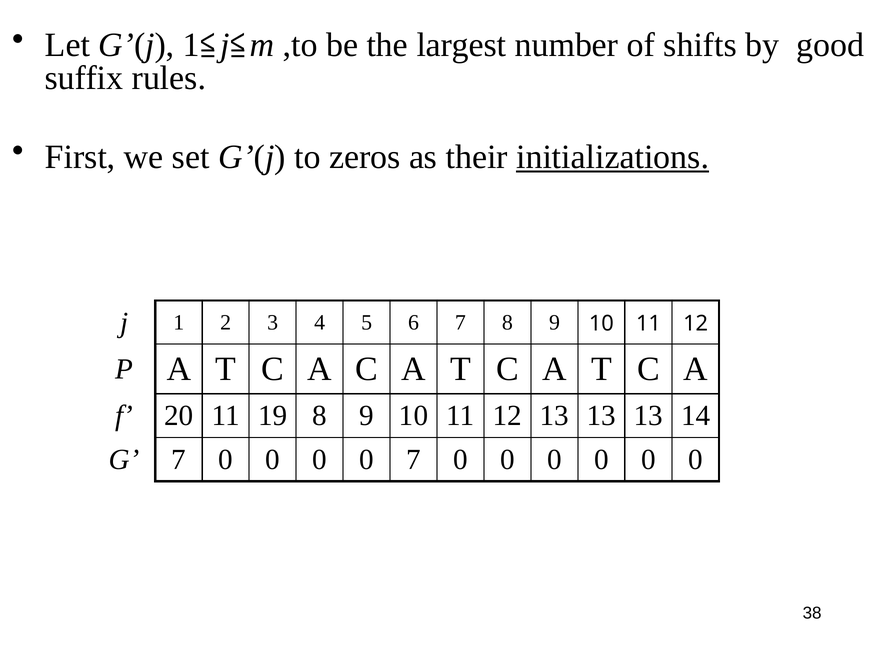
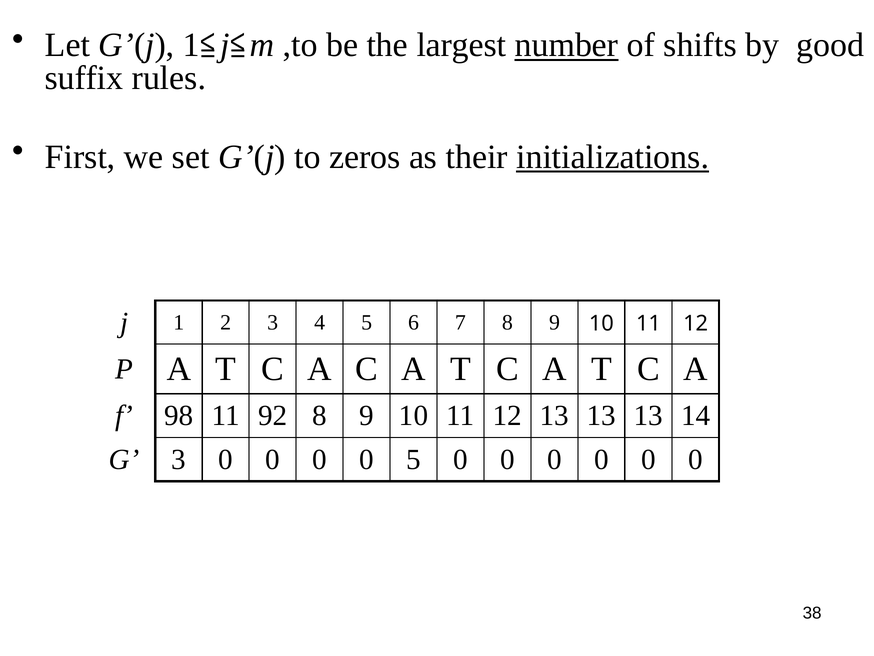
number underline: none -> present
20: 20 -> 98
19: 19 -> 92
G 7: 7 -> 3
0 7: 7 -> 5
